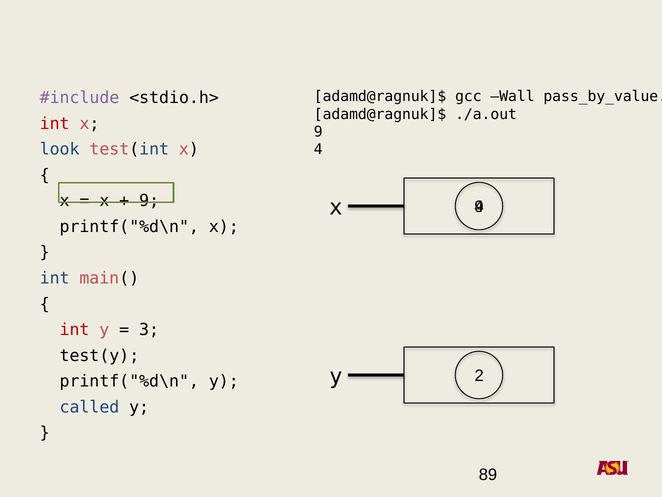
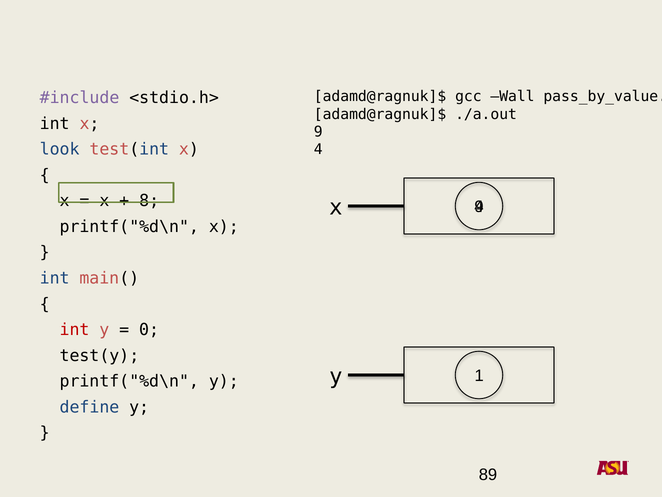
int at (55, 124) colour: red -> black
9 at (149, 201): 9 -> 8
3: 3 -> 0
2: 2 -> 1
called: called -> define
